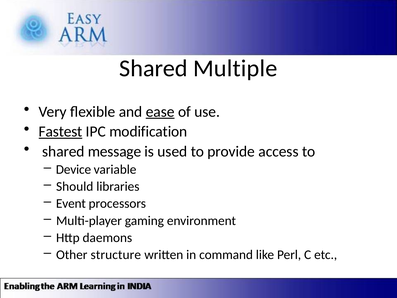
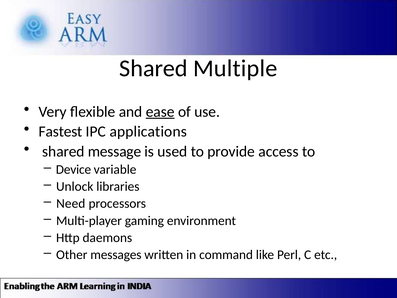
Fastest underline: present -> none
modification: modification -> applications
Should: Should -> Unlock
Event: Event -> Need
structure: structure -> messages
